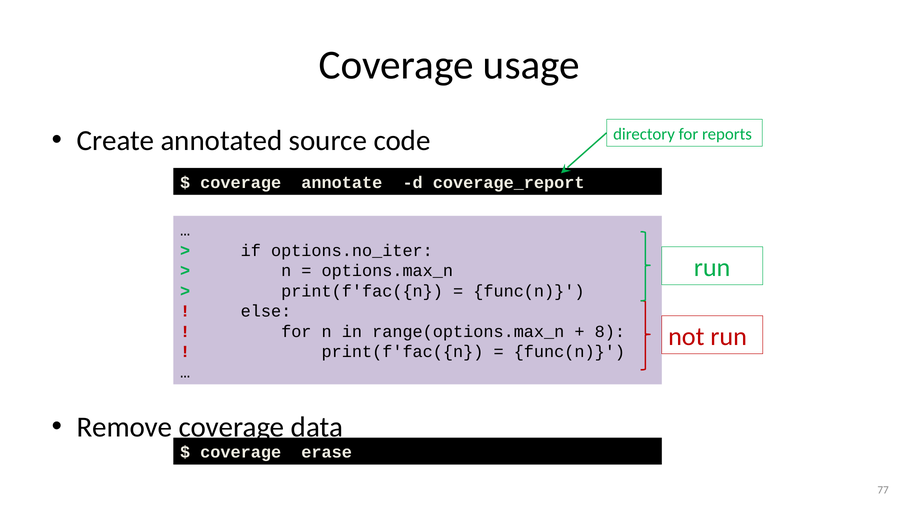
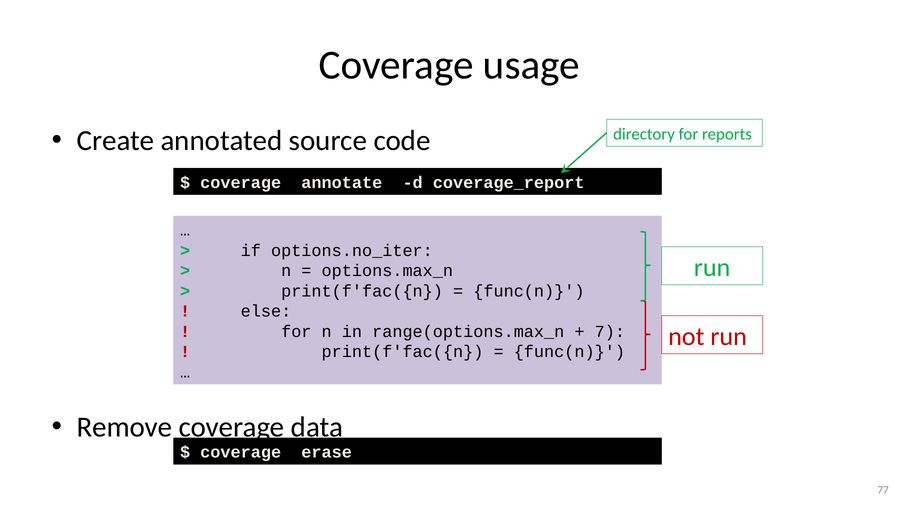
8: 8 -> 7
